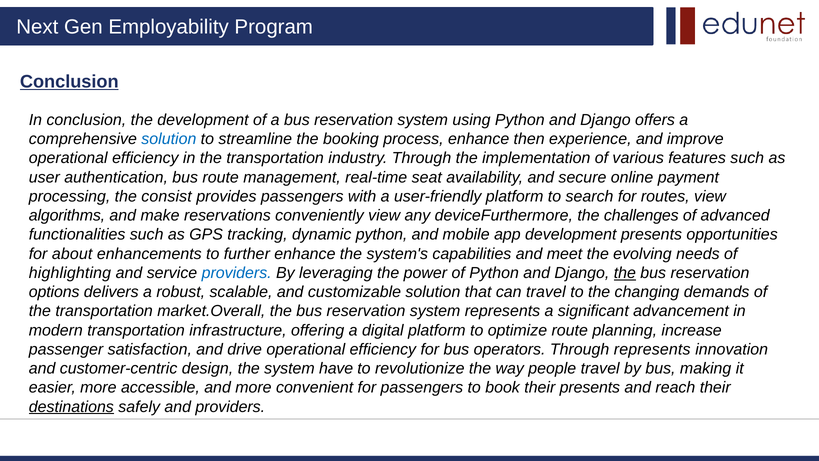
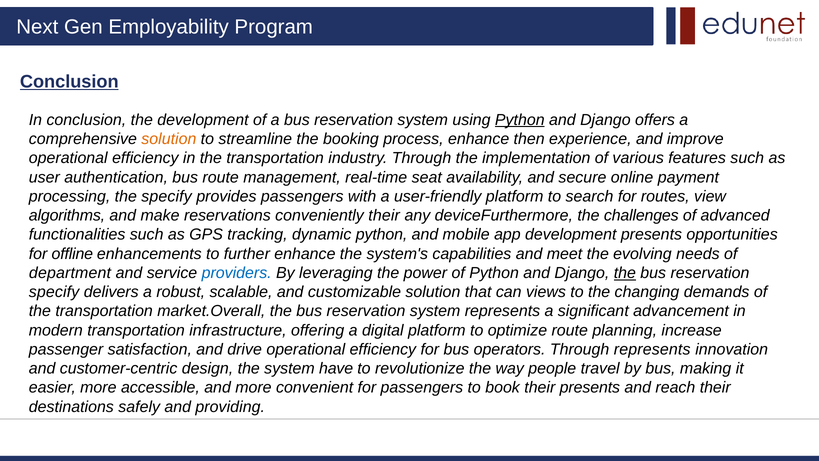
Python at (520, 120) underline: none -> present
solution at (169, 139) colour: blue -> orange
the consist: consist -> specify
conveniently view: view -> their
about: about -> offline
highlighting: highlighting -> department
options at (54, 292): options -> specify
can travel: travel -> views
destinations underline: present -> none
and providers: providers -> providing
